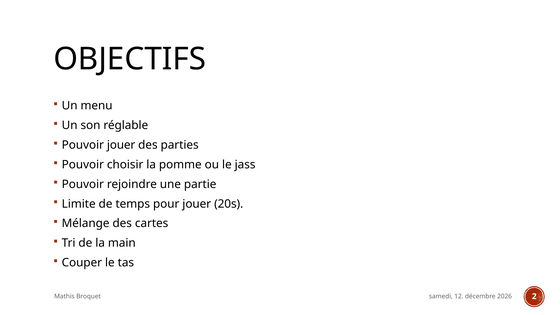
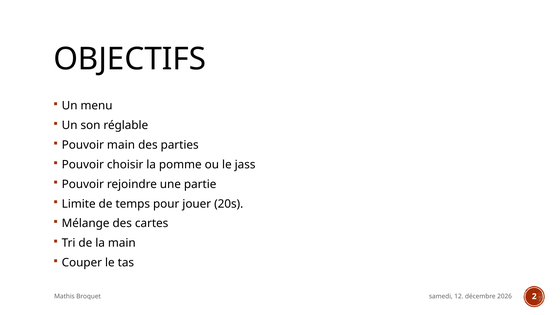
Pouvoir jouer: jouer -> main
